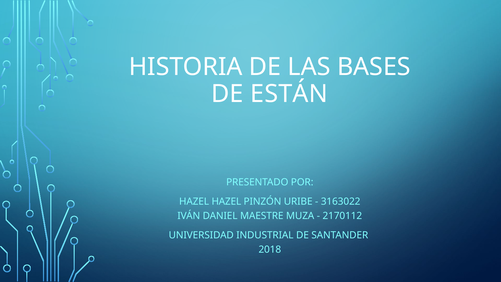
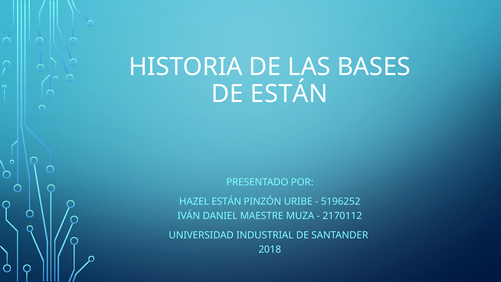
HAZEL HAZEL: HAZEL -> ESTÁN
3163022: 3163022 -> 5196252
